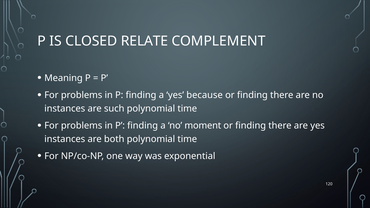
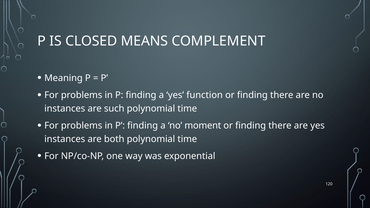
RELATE: RELATE -> MEANS
because: because -> function
